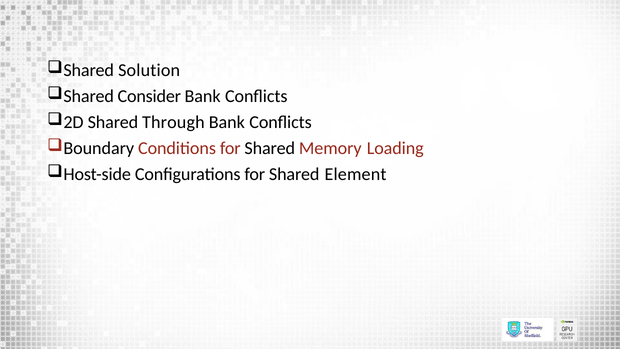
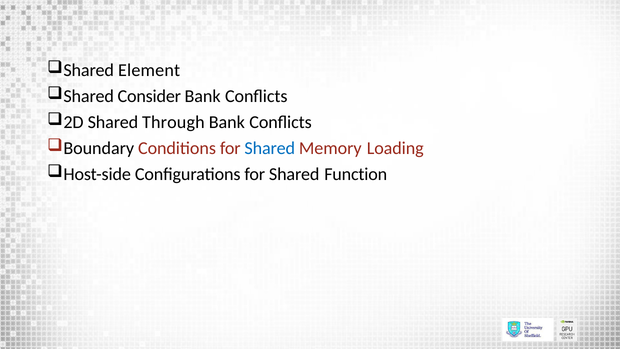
Solution: Solution -> Element
Shared at (270, 148) colour: black -> blue
Element: Element -> Function
